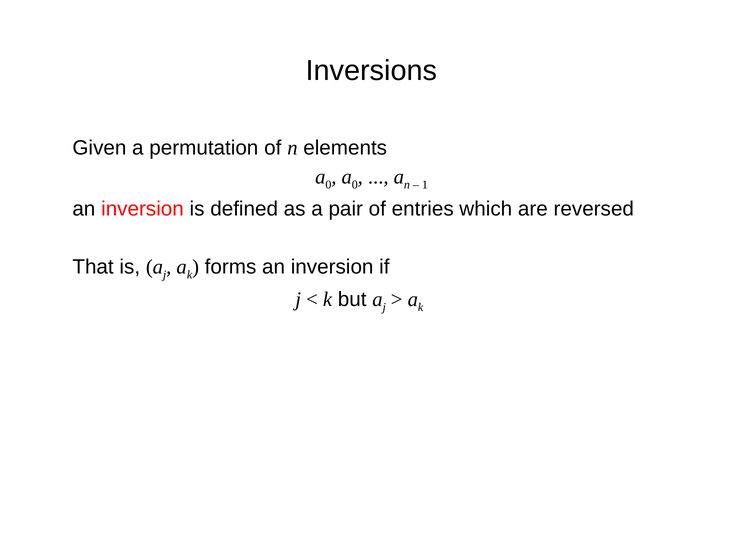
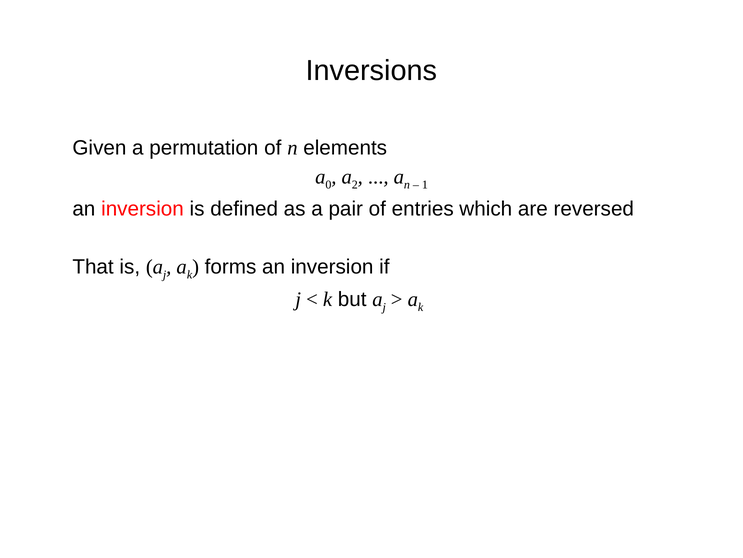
0 at (355, 185): 0 -> 2
